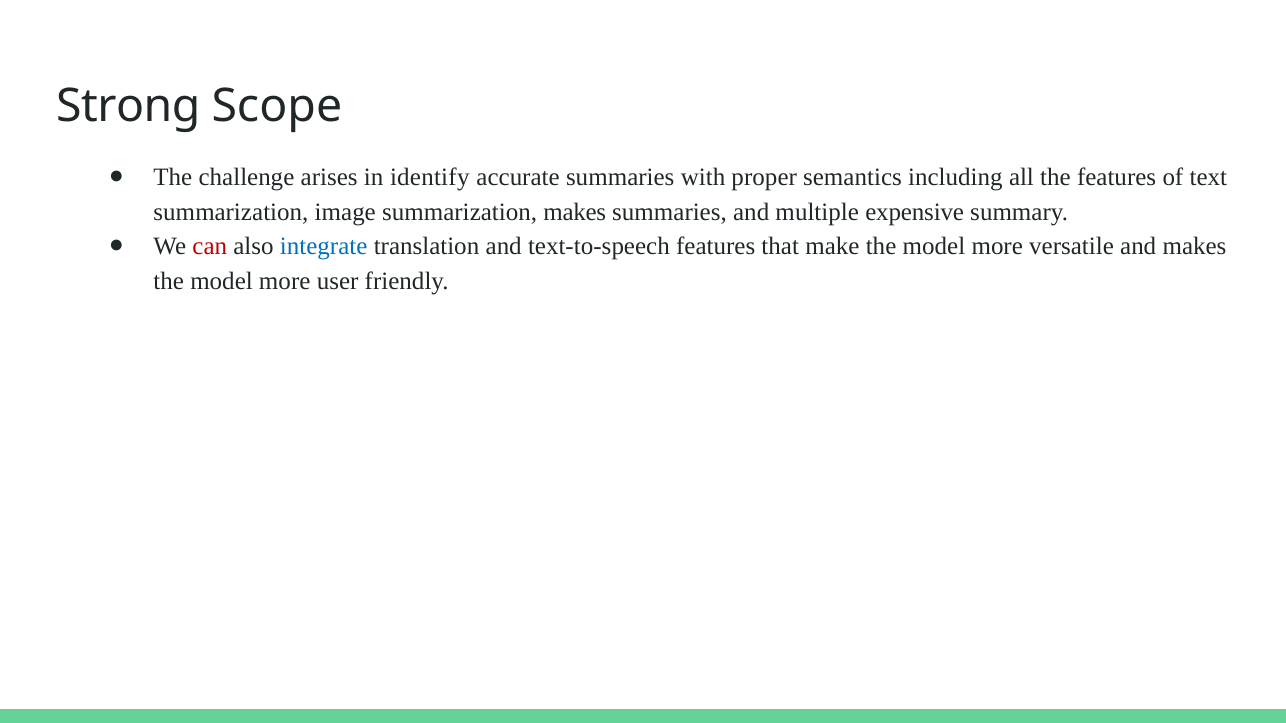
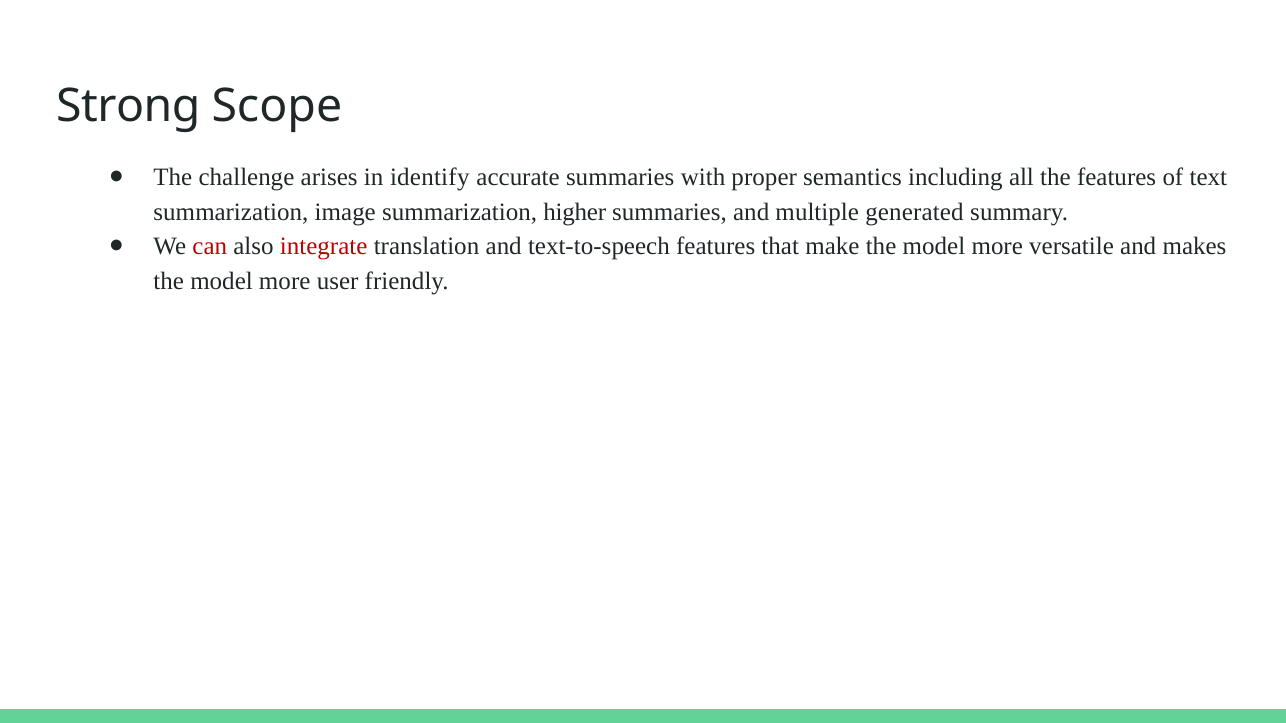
summarization makes: makes -> higher
expensive: expensive -> generated
integrate colour: blue -> red
